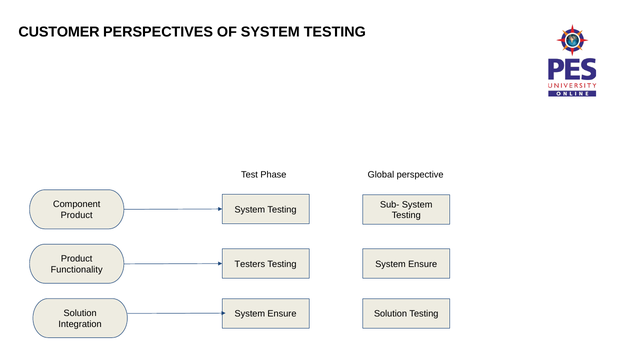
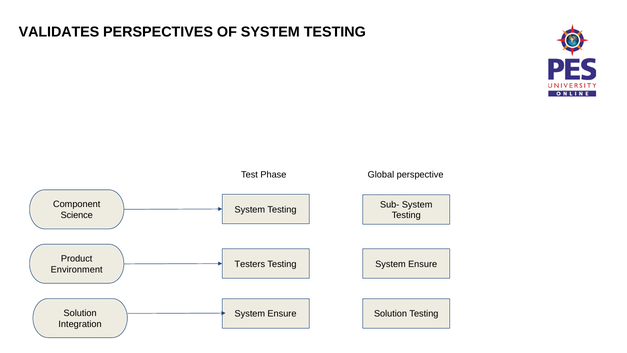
CUSTOMER: CUSTOMER -> VALIDATES
Product at (77, 215): Product -> Science
Functionality: Functionality -> Environment
